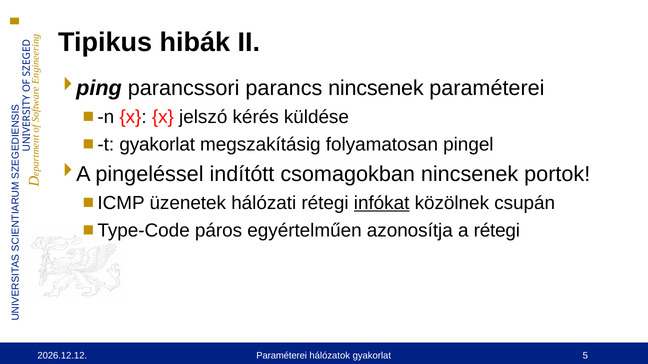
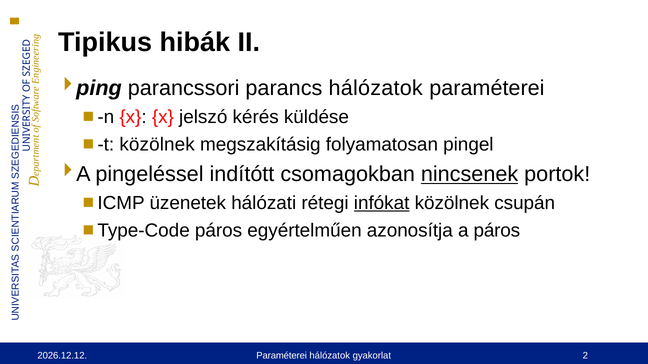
parancs nincsenek: nincsenek -> hálózatok
gyakorlat at (157, 145): gyakorlat -> közölnek
nincsenek at (470, 174) underline: none -> present
a rétegi: rétegi -> páros
5: 5 -> 2
